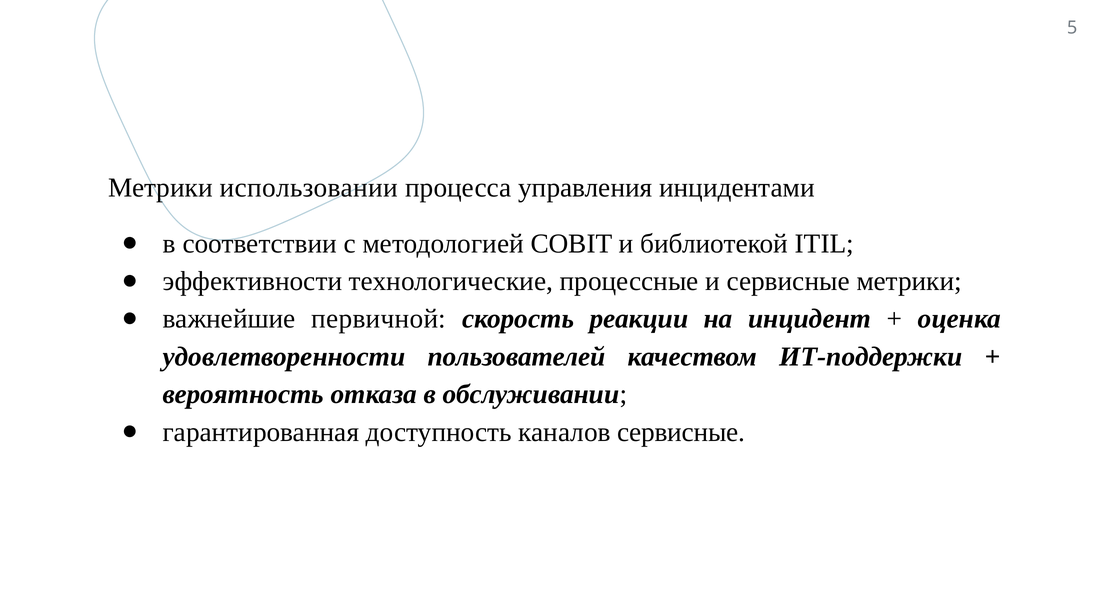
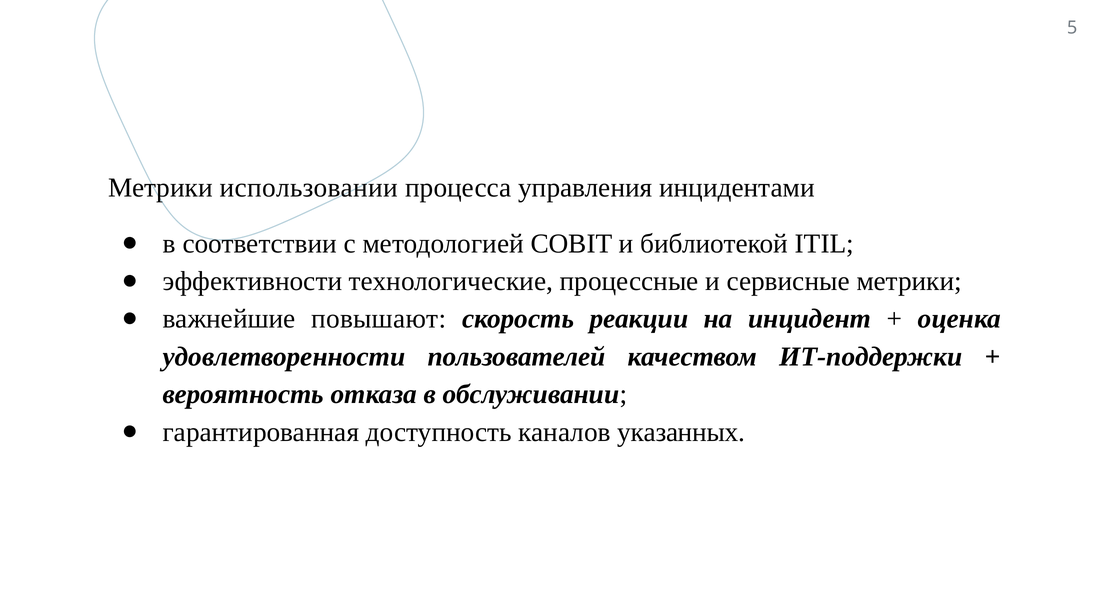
первичной: первичной -> повышают
каналов сервисные: сервисные -> указанных
